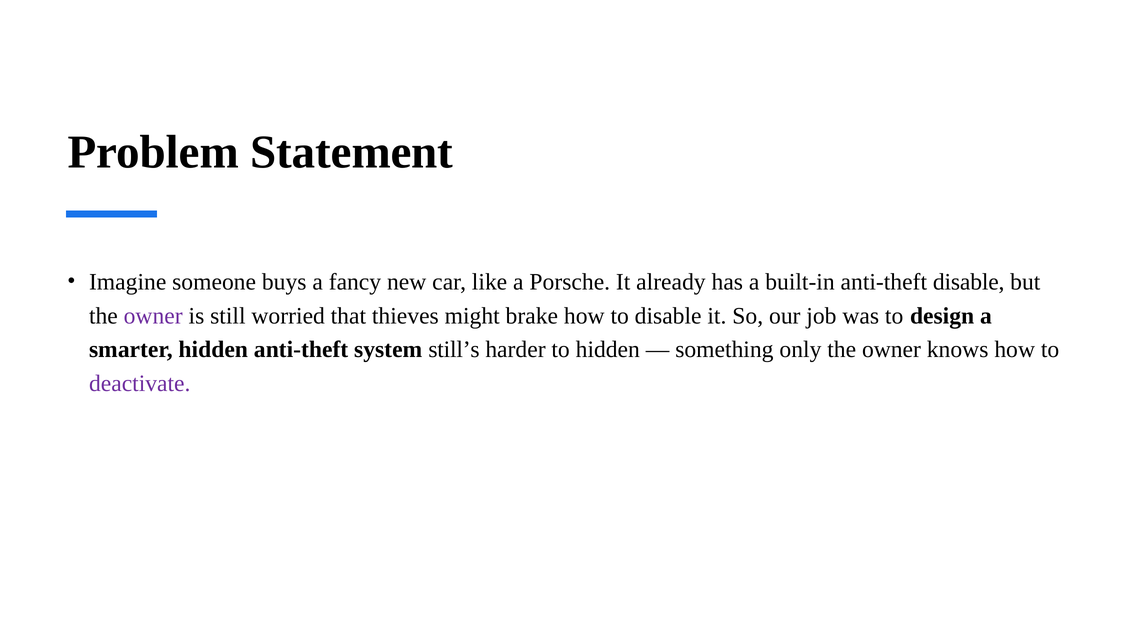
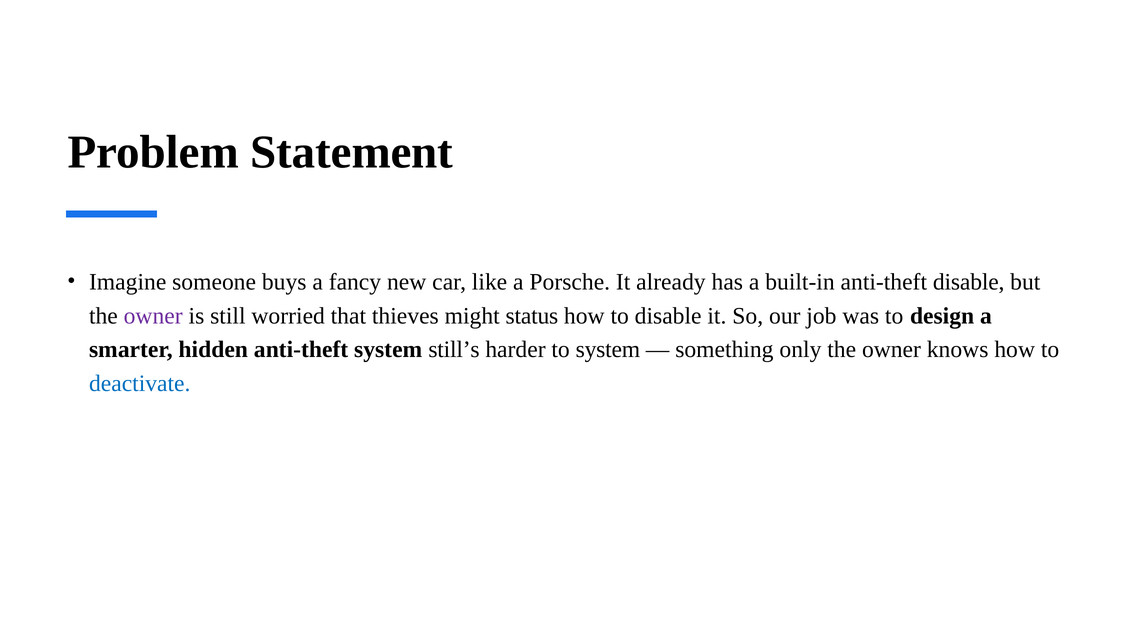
brake: brake -> status
to hidden: hidden -> system
deactivate colour: purple -> blue
